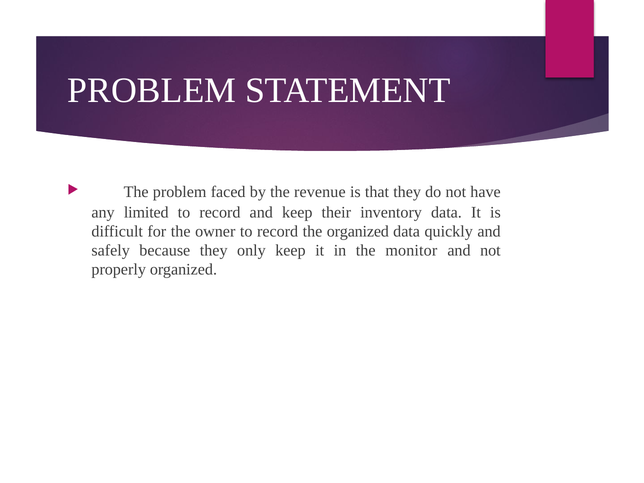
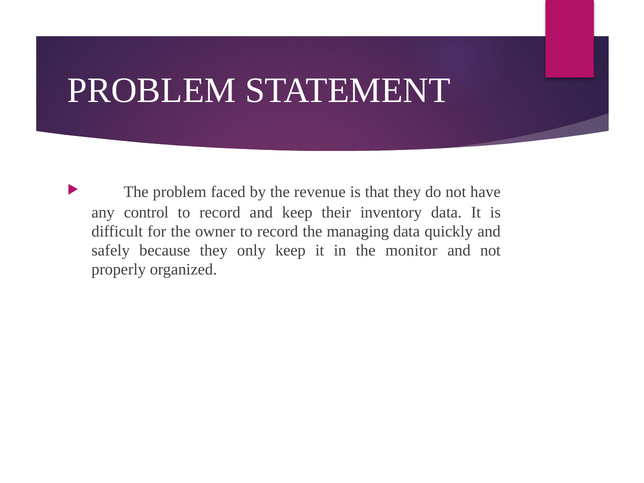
limited: limited -> control
the organized: organized -> managing
